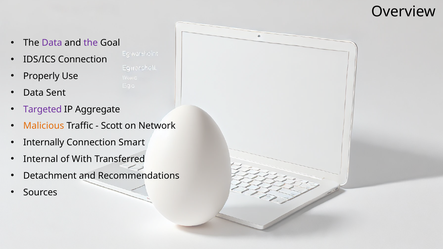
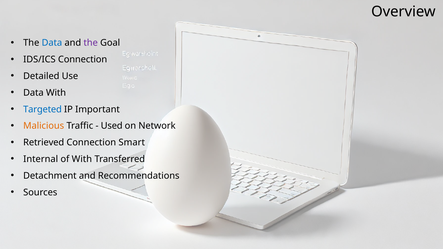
Data at (52, 43) colour: purple -> blue
Properly: Properly -> Detailed
Data Sent: Sent -> With
Targeted colour: purple -> blue
Aggregate: Aggregate -> Important
Scott: Scott -> Used
Internally: Internally -> Retrieved
